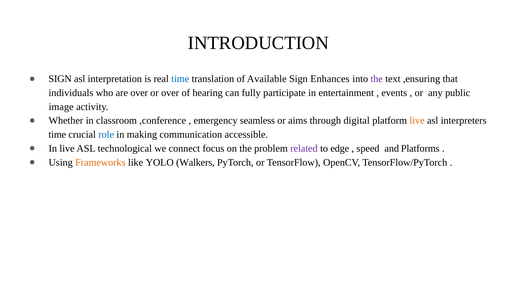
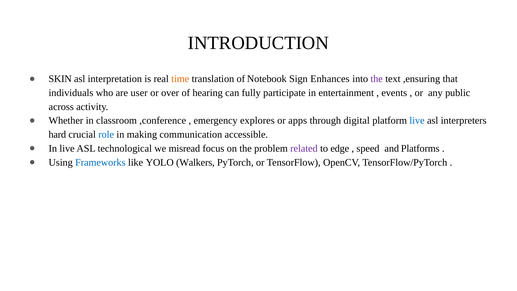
SIGN at (60, 79): SIGN -> SKIN
time at (180, 79) colour: blue -> orange
Available: Available -> Notebook
are over: over -> user
image: image -> across
seamless: seamless -> explores
aims: aims -> apps
live at (417, 121) colour: orange -> blue
time at (57, 135): time -> hard
connect: connect -> misread
Frameworks colour: orange -> blue
